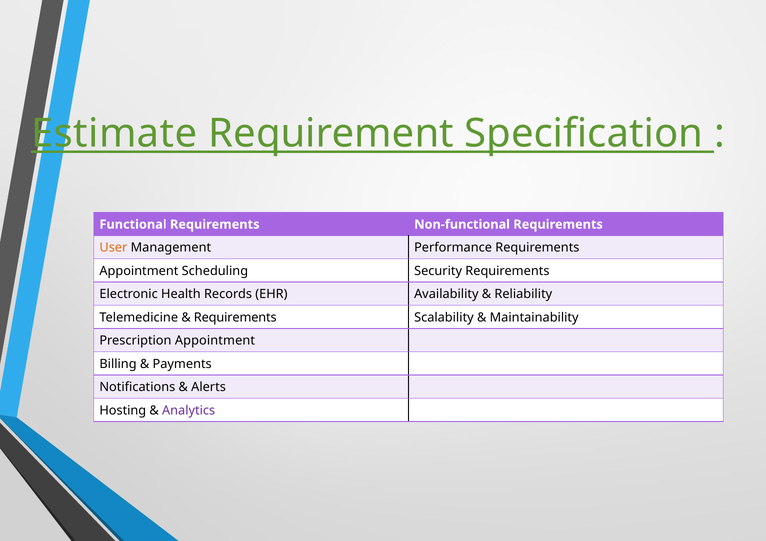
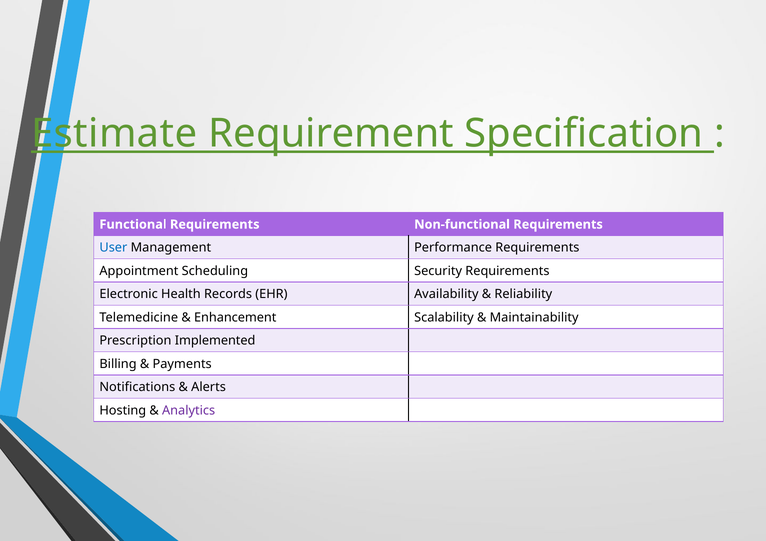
User colour: orange -> blue
Requirements at (235, 318): Requirements -> Enhancement
Prescription Appointment: Appointment -> Implemented
